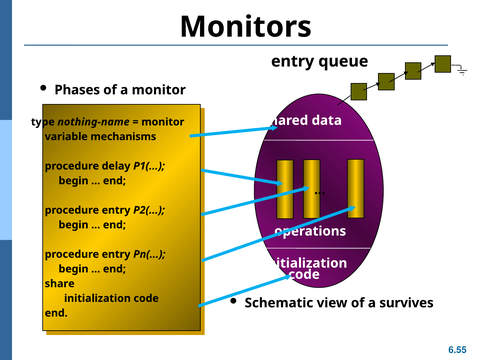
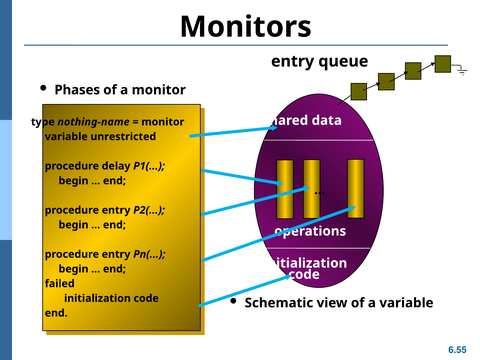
mechanisms: mechanisms -> unrestricted
share: share -> failed
a survives: survives -> variable
